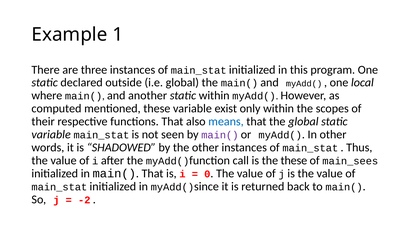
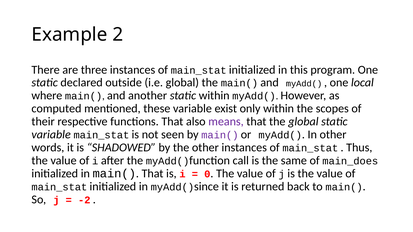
1: 1 -> 2
means colour: blue -> purple
the these: these -> same
main_sees: main_sees -> main_does
